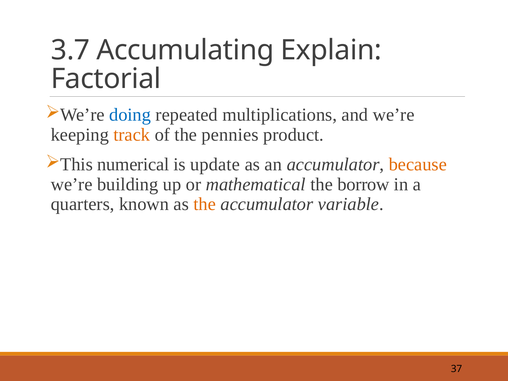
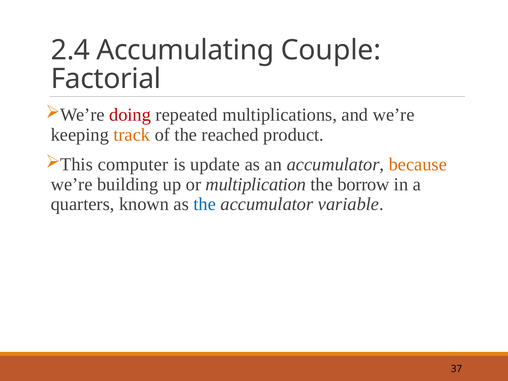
3.7: 3.7 -> 2.4
Explain: Explain -> Couple
doing colour: blue -> red
pennies: pennies -> reached
numerical: numerical -> computer
mathematical: mathematical -> multiplication
the at (205, 204) colour: orange -> blue
